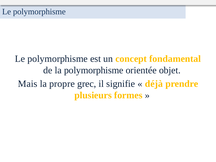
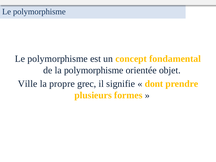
Mais: Mais -> Ville
déjà: déjà -> dont
